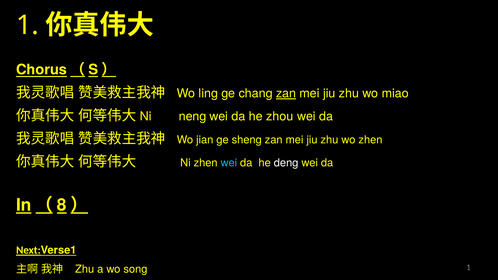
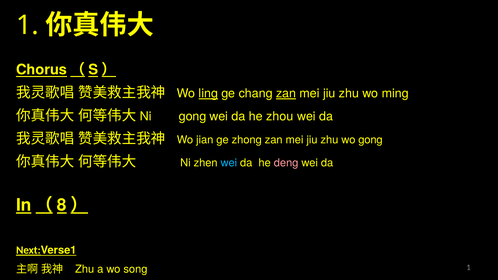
ling underline: none -> present
miao: miao -> ming
Ni neng: neng -> gong
sheng: sheng -> zhong
wo zhen: zhen -> gong
deng colour: white -> pink
